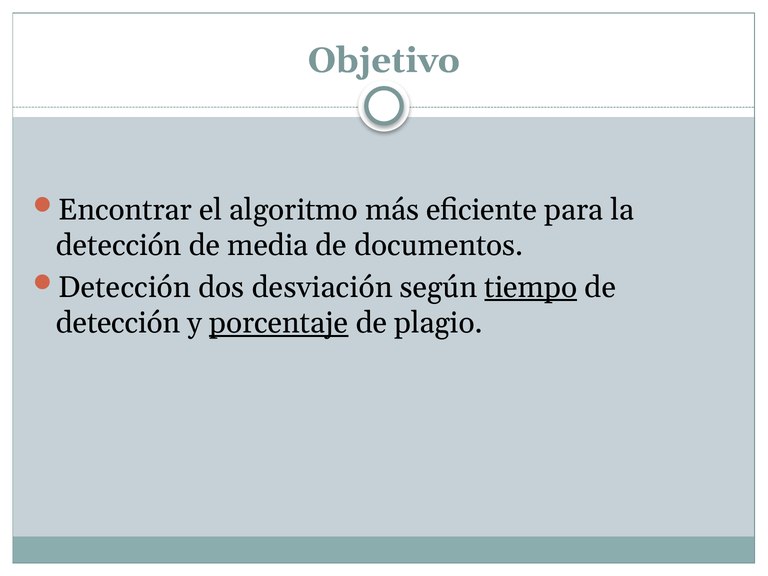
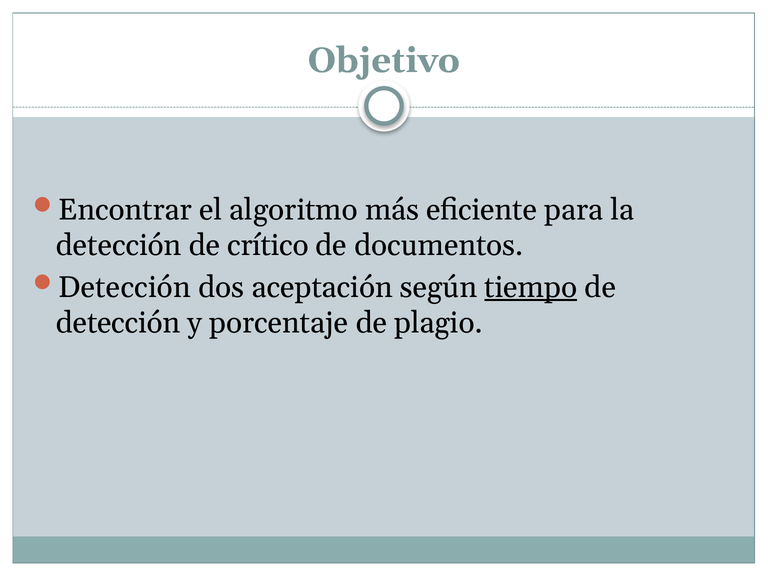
media: media -> crítico
desviación: desviación -> aceptación
porcentaje underline: present -> none
